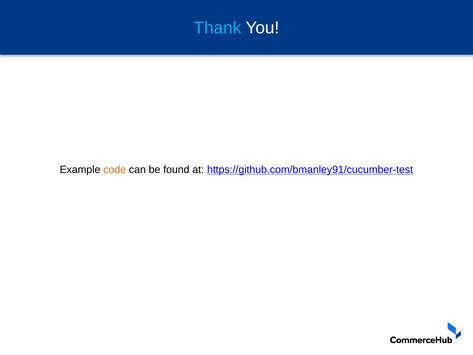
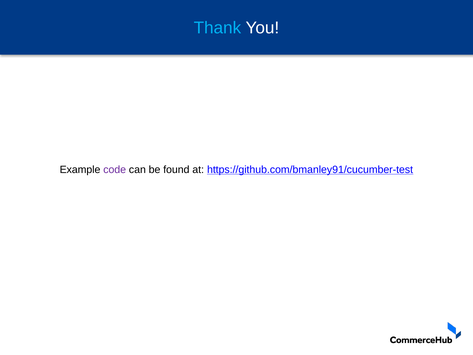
code colour: orange -> purple
